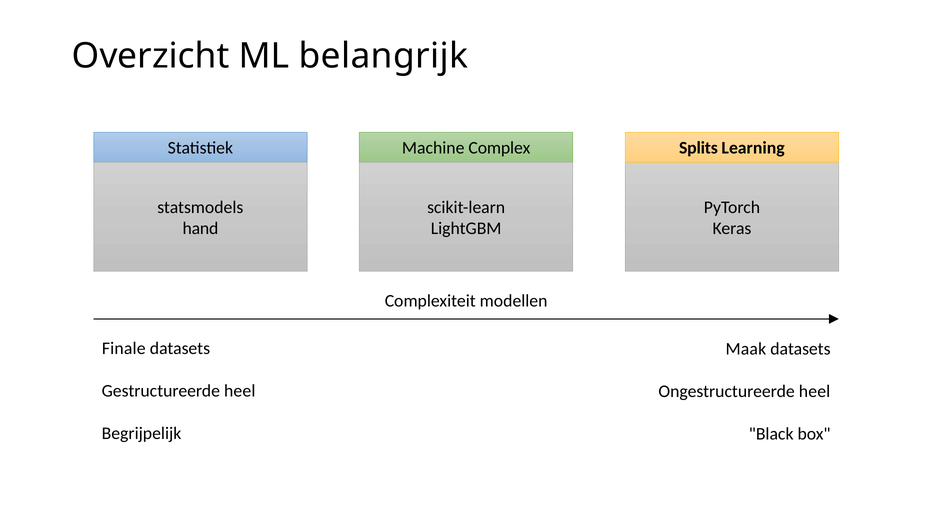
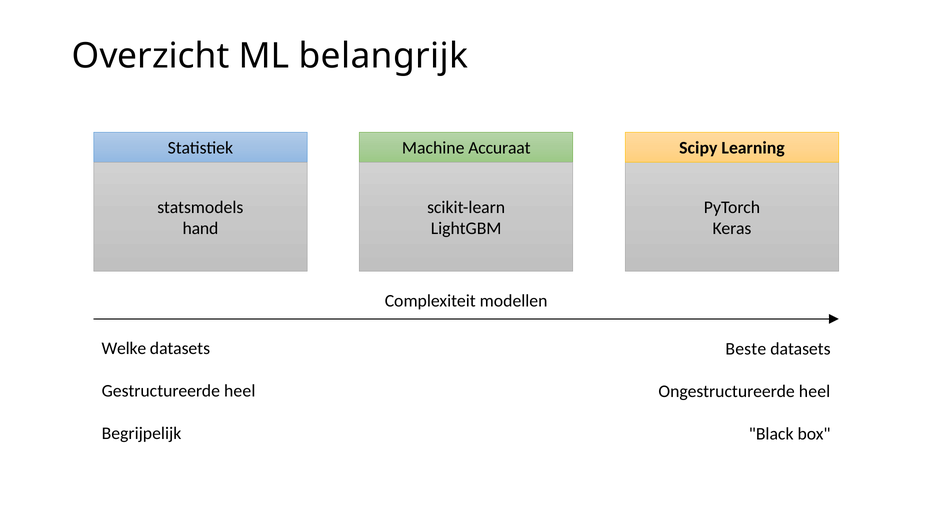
Complex: Complex -> Accuraat
Splits: Splits -> Scipy
Finale: Finale -> Welke
Maak: Maak -> Beste
